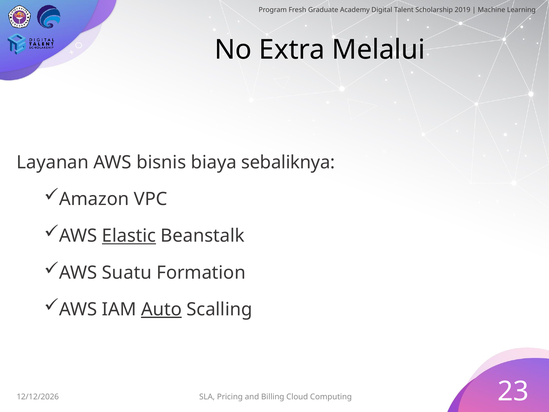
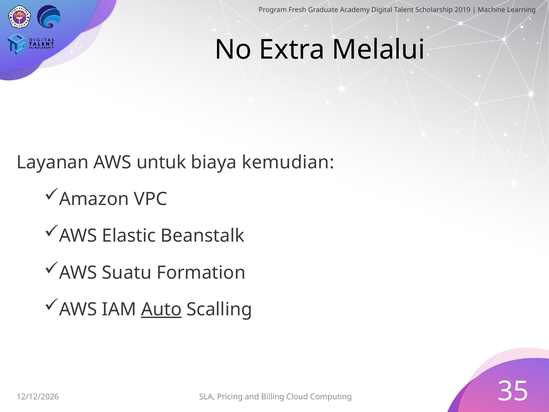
bisnis: bisnis -> untuk
sebaliknya: sebaliknya -> kemudian
Elastic underline: present -> none
23: 23 -> 35
